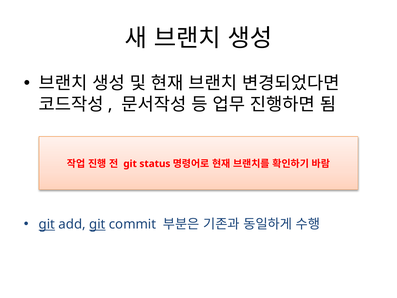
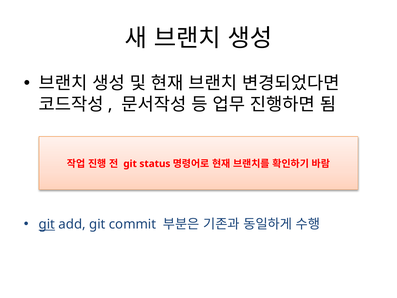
git at (97, 224) underline: present -> none
